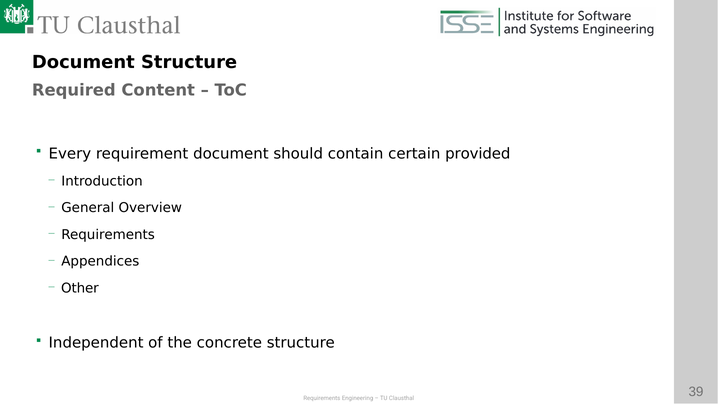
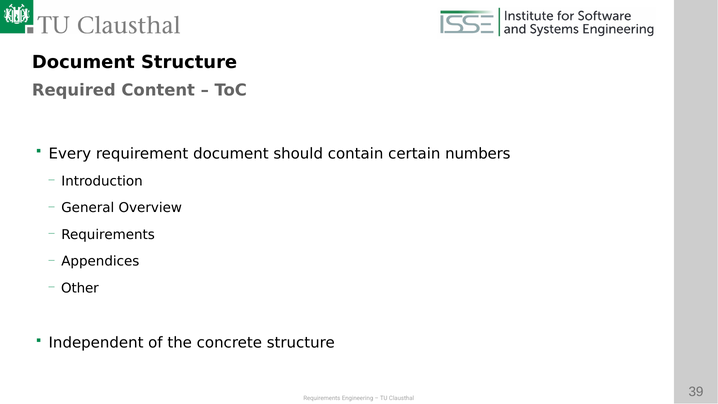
provided: provided -> numbers
